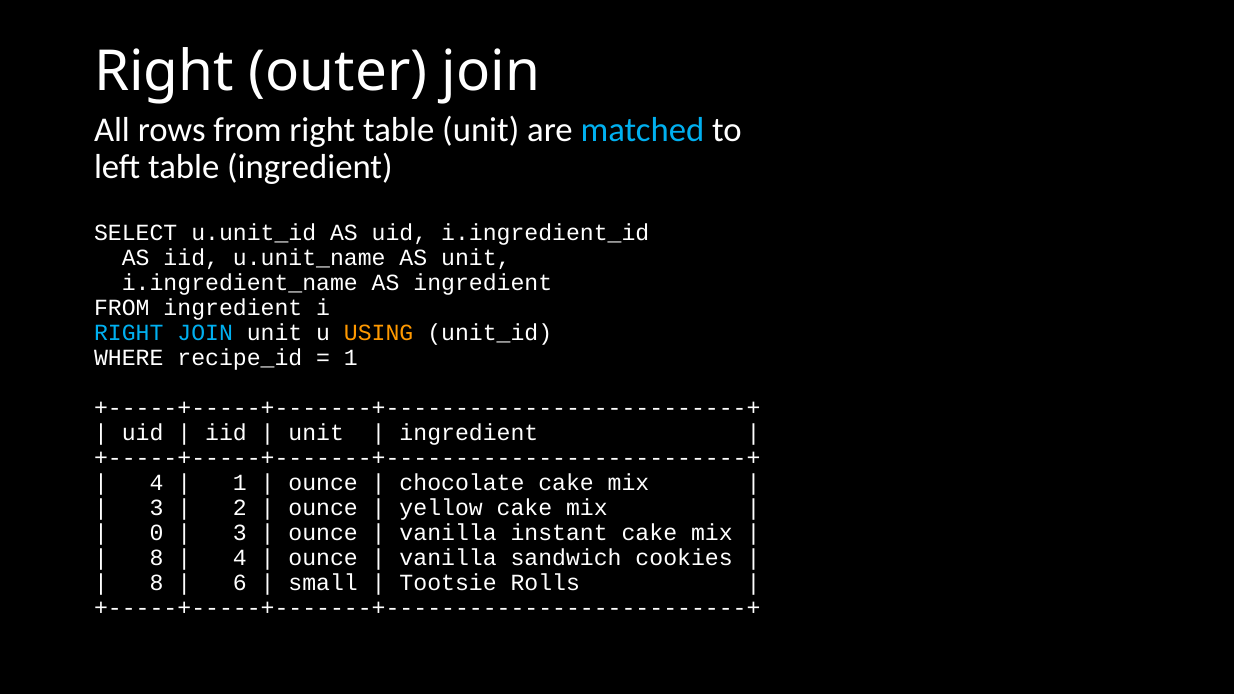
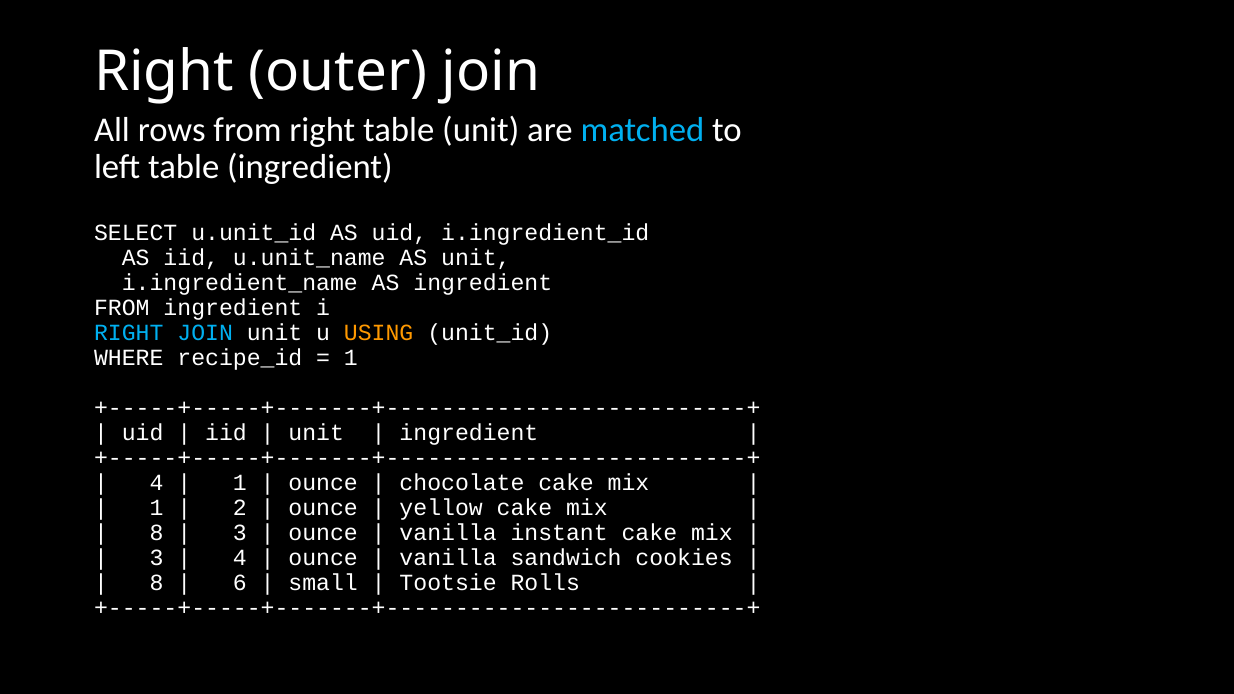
3 at (157, 508): 3 -> 1
0 at (157, 533): 0 -> 8
8 at (157, 558): 8 -> 3
